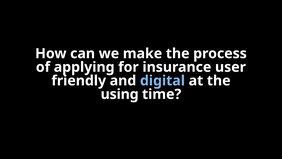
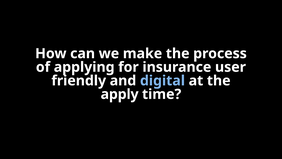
using: using -> apply
